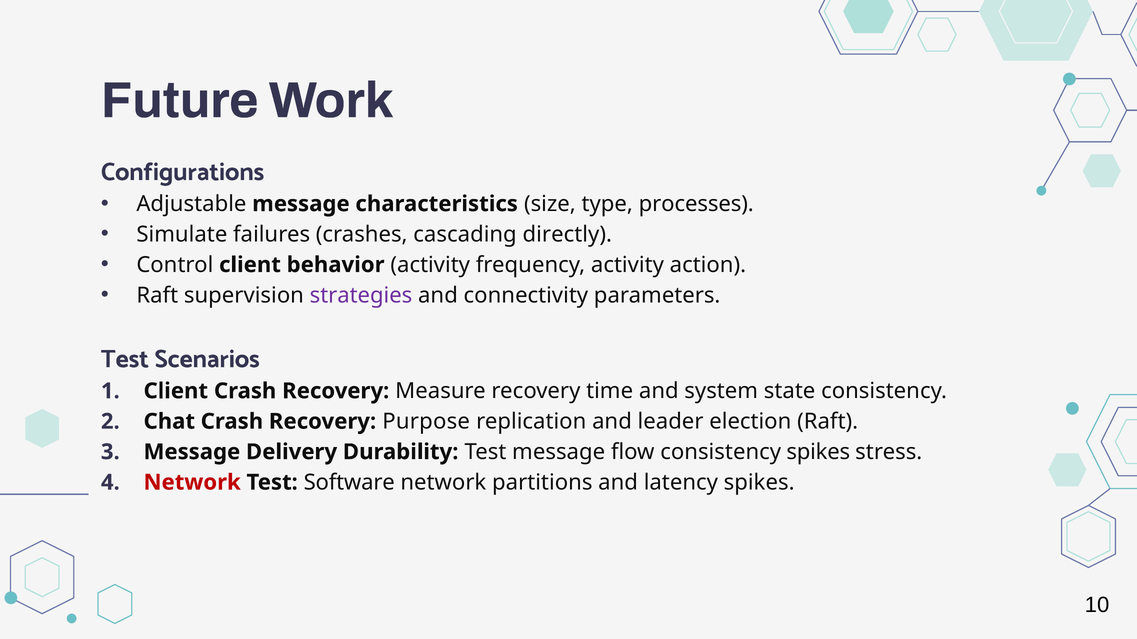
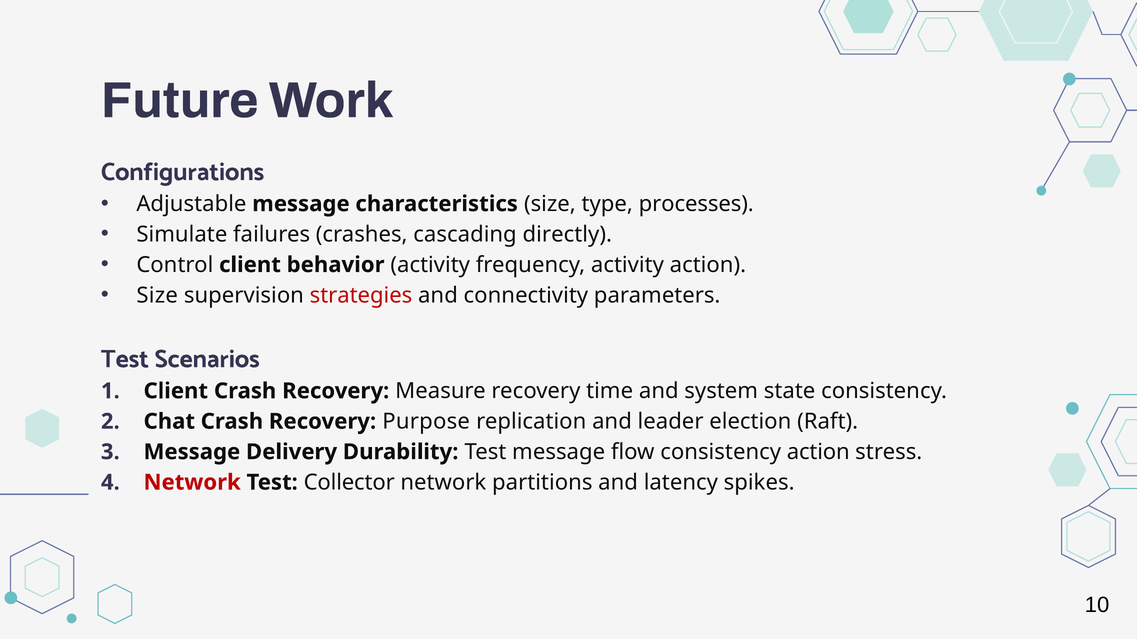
Raft at (157, 296): Raft -> Size
strategies colour: purple -> red
consistency spikes: spikes -> action
Software: Software -> Collector
